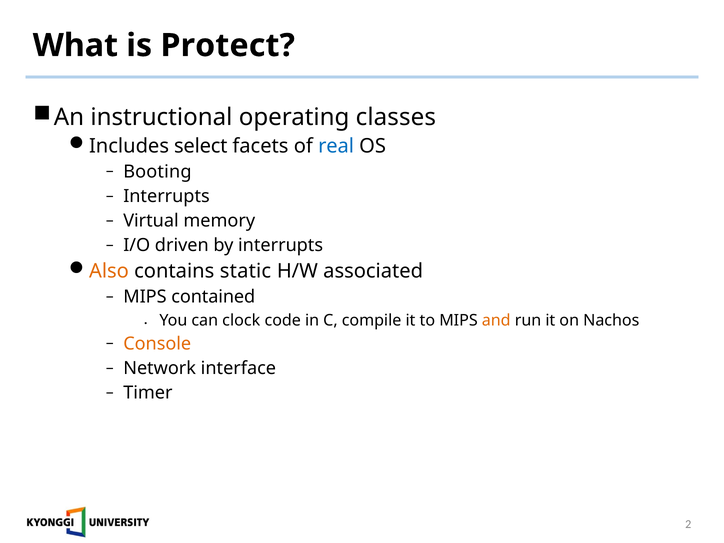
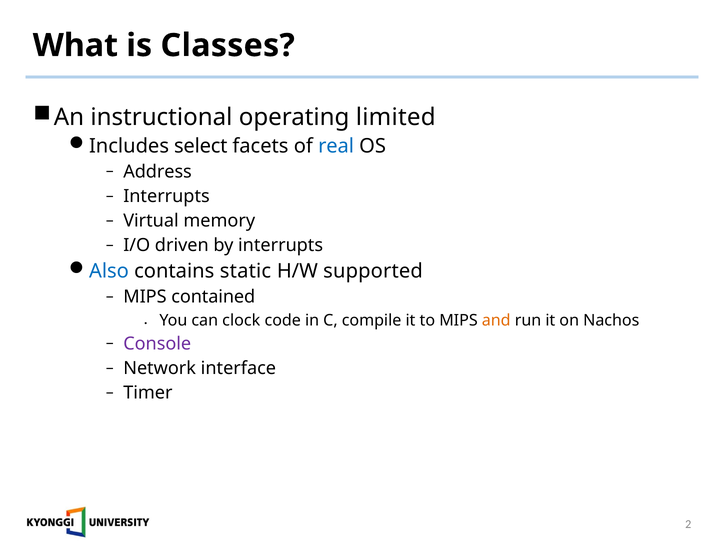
Protect: Protect -> Classes
classes: classes -> limited
Booting: Booting -> Address
Also colour: orange -> blue
associated: associated -> supported
Console colour: orange -> purple
